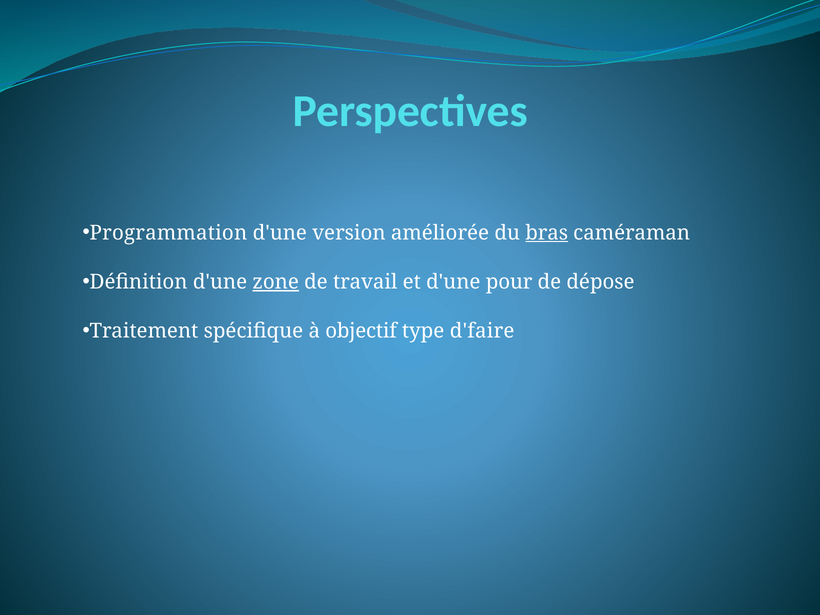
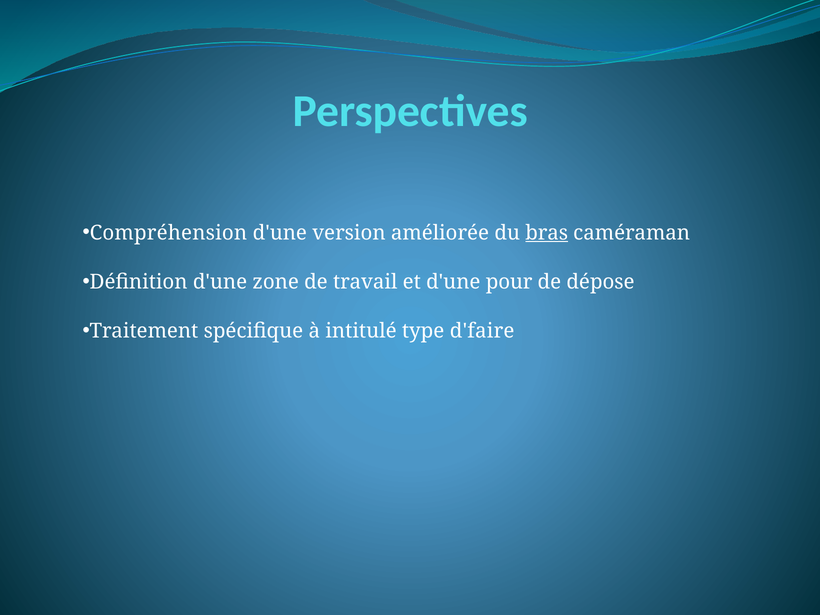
Programmation: Programmation -> Compréhension
zone underline: present -> none
objectif: objectif -> intitulé
